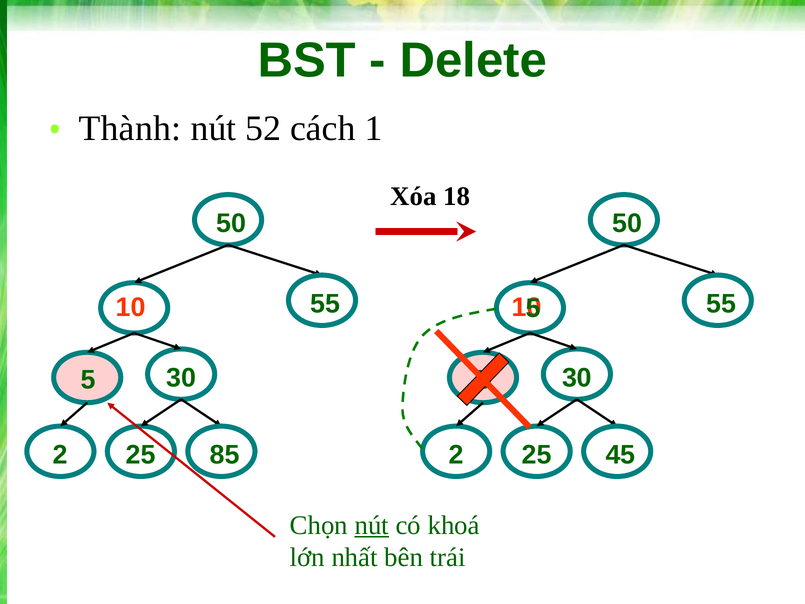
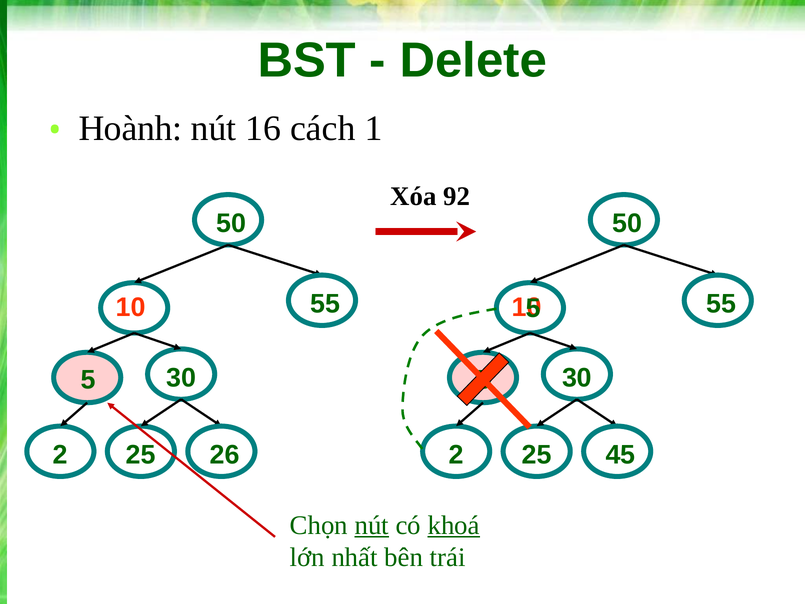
Thành: Thành -> Hoành
52: 52 -> 16
18: 18 -> 92
85: 85 -> 26
khoá underline: none -> present
